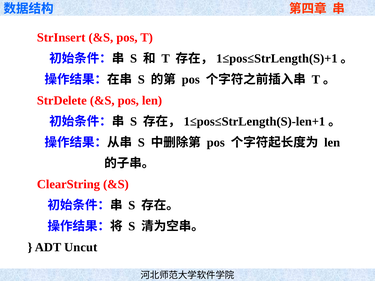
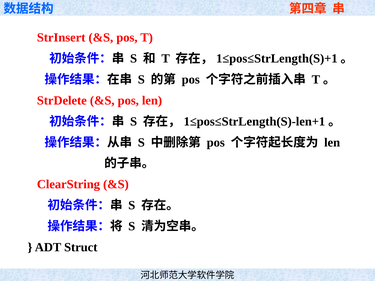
Uncut: Uncut -> Struct
